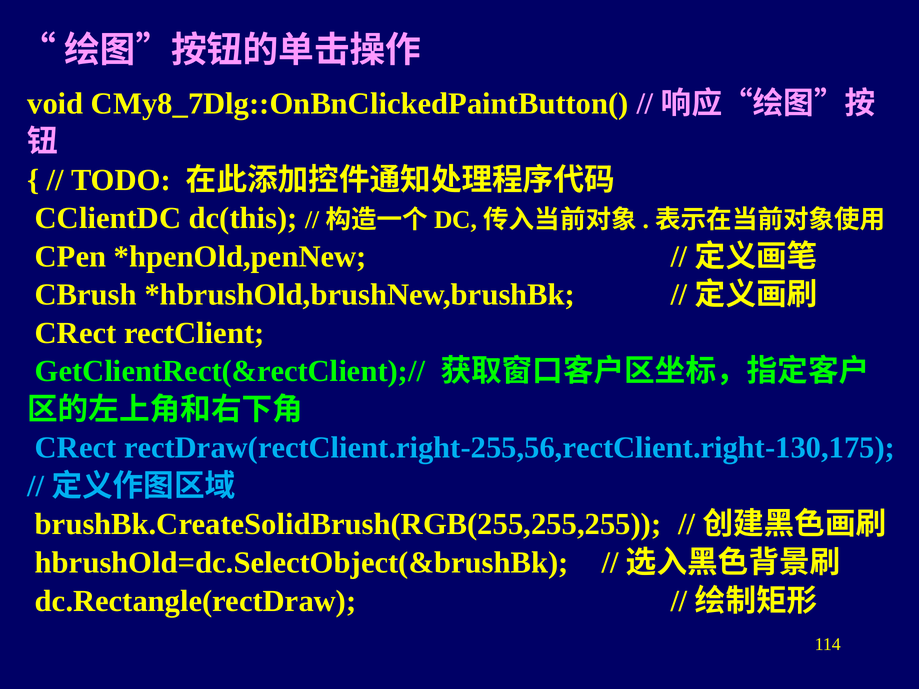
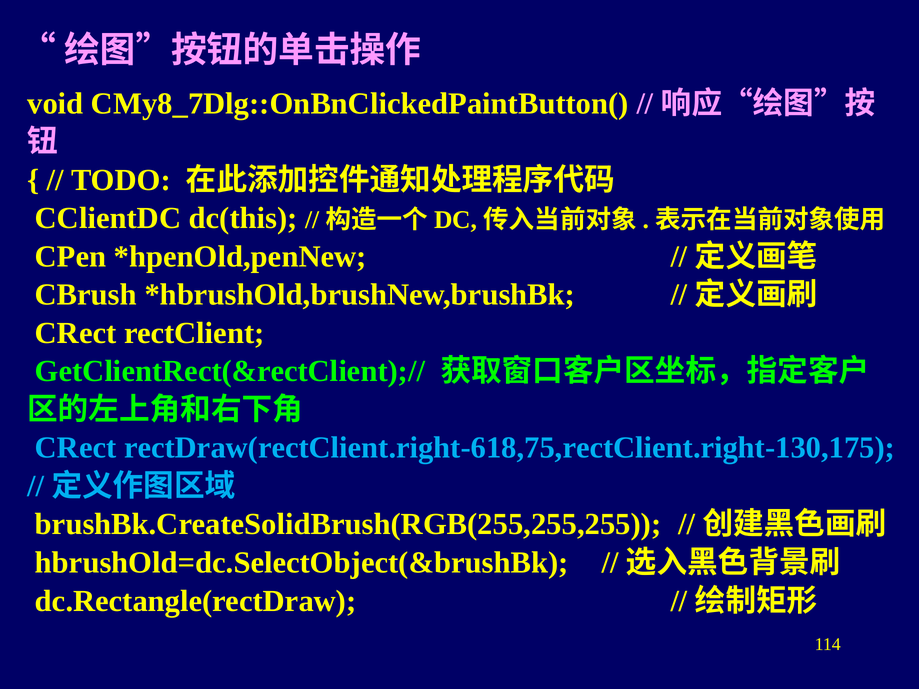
rectDraw(rectClient.right-255,56,rectClient.right-130,175: rectDraw(rectClient.right-255,56,rectClient.right-130,175 -> rectDraw(rectClient.right-618,75,rectClient.right-130,175
